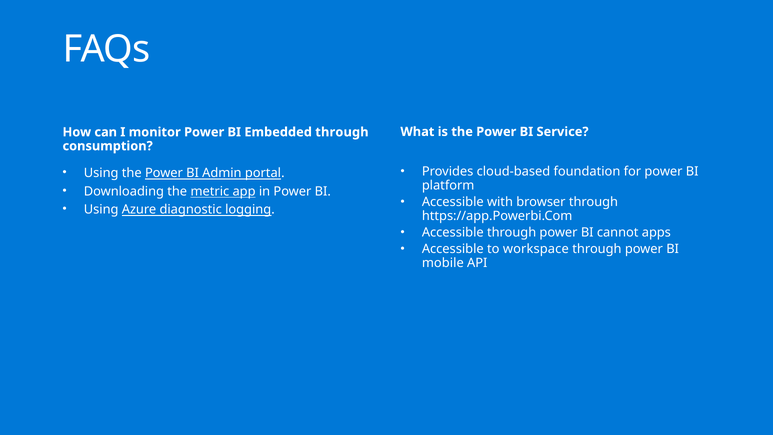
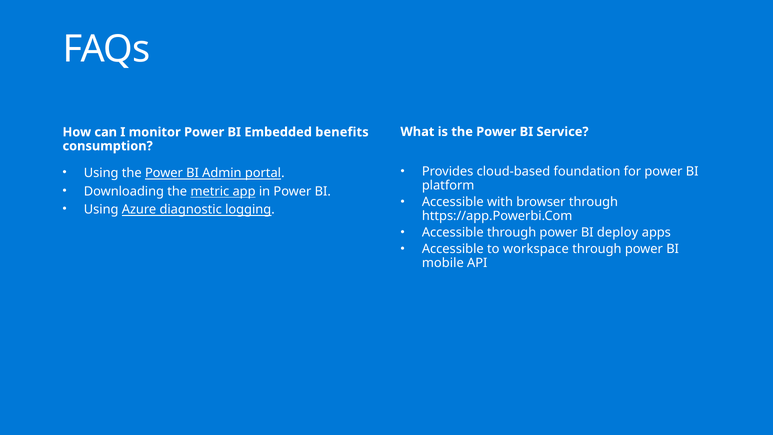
Embedded through: through -> benefits
cannot: cannot -> deploy
